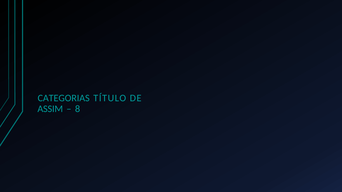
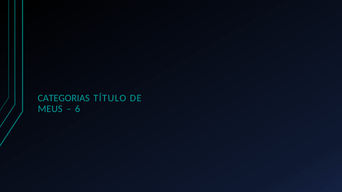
ASSIM: ASSIM -> MEUS
8: 8 -> 6
